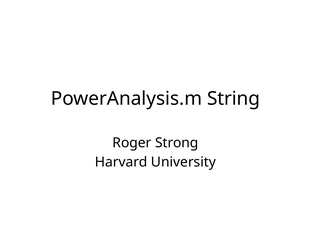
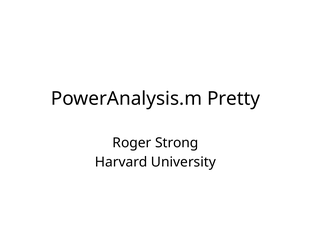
String: String -> Pretty
